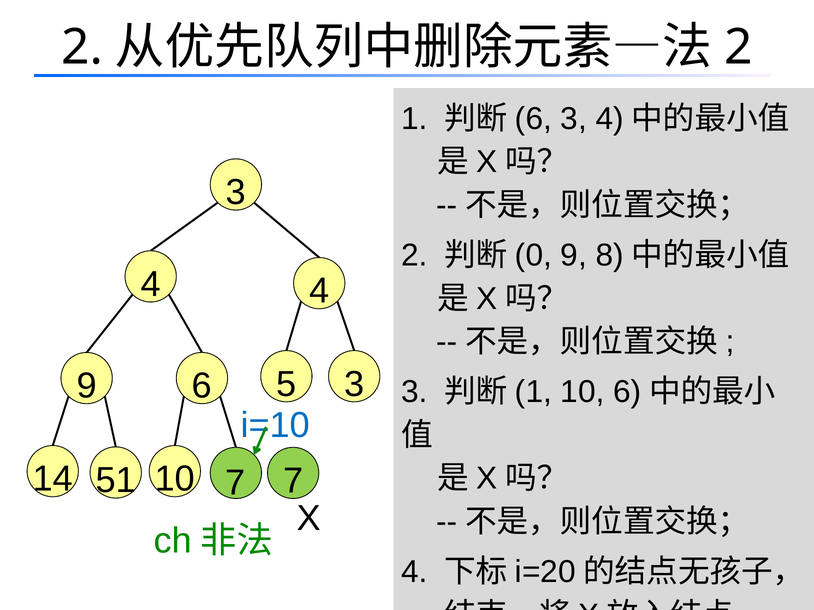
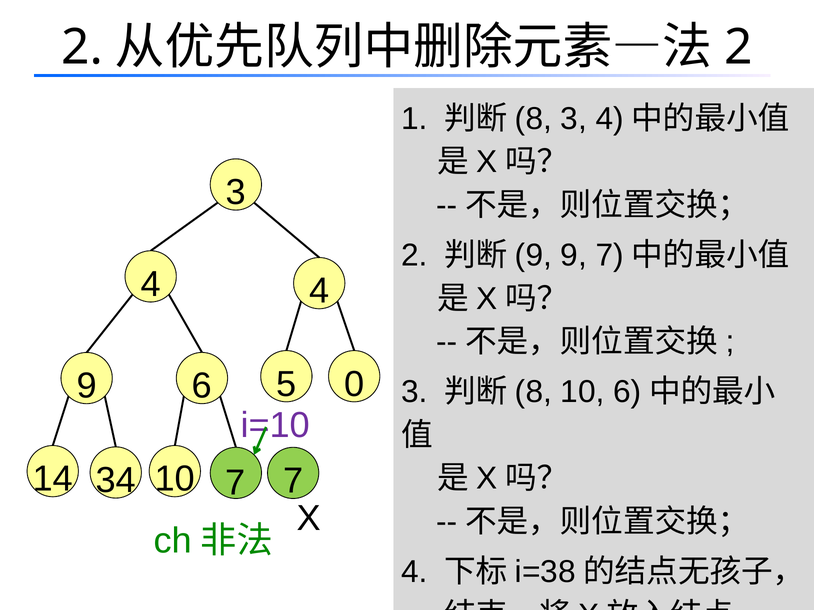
6 at (533, 119): 6 -> 8
0 at (533, 255): 0 -> 9
9 8: 8 -> 7
9 3: 3 -> 0
1 at (533, 392): 1 -> 8
i=10 colour: blue -> purple
51: 51 -> 34
i=20: i=20 -> i=38
